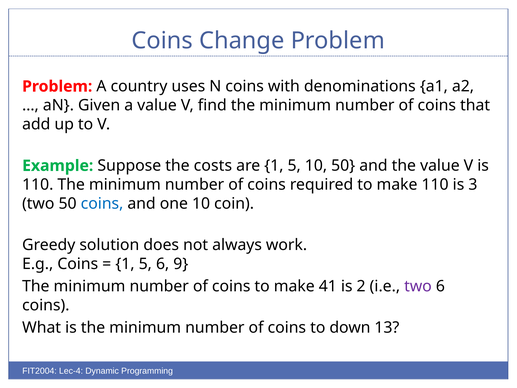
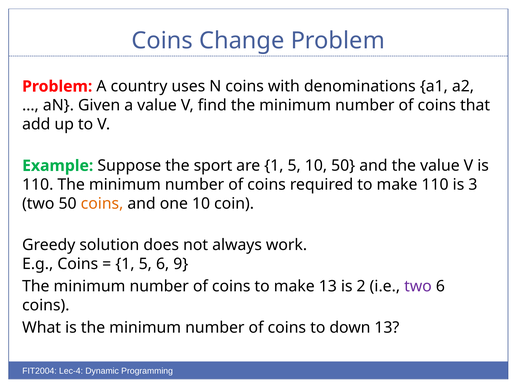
costs: costs -> sport
coins at (102, 204) colour: blue -> orange
make 41: 41 -> 13
